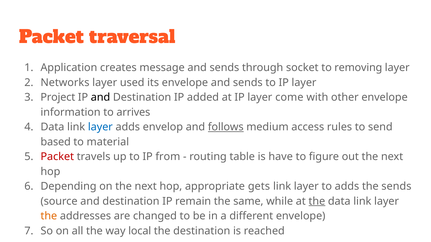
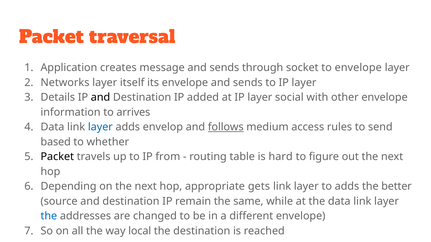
to removing: removing -> envelope
used: used -> itself
Project: Project -> Details
come: come -> social
material: material -> whether
Packet at (57, 157) colour: red -> black
have: have -> hard
the sends: sends -> better
the at (317, 202) underline: present -> none
the at (49, 216) colour: orange -> blue
